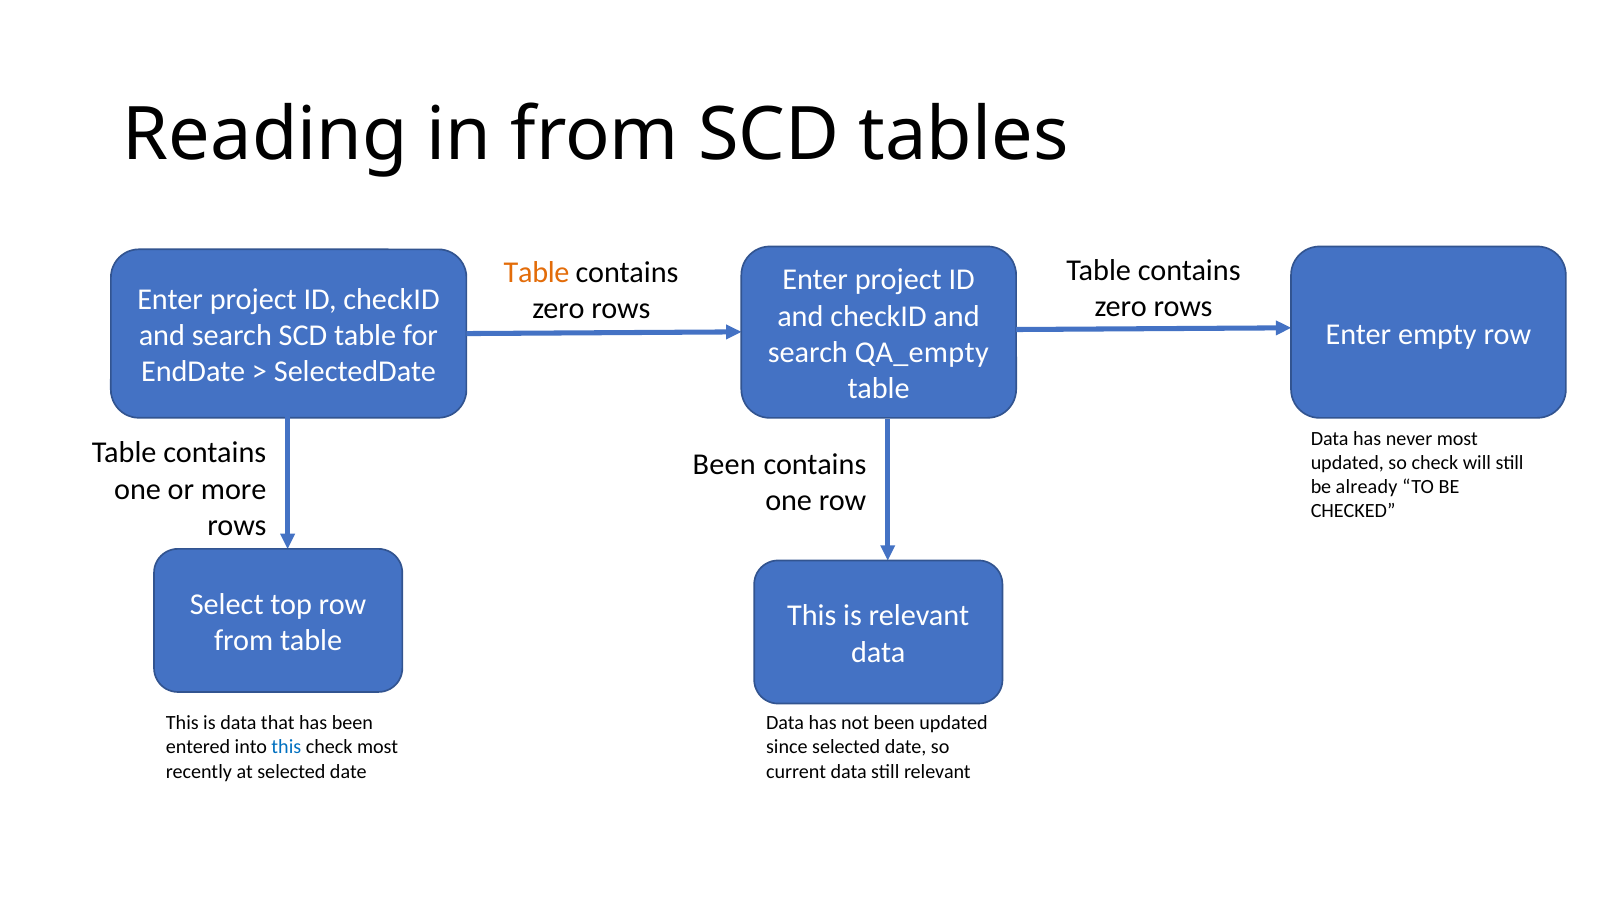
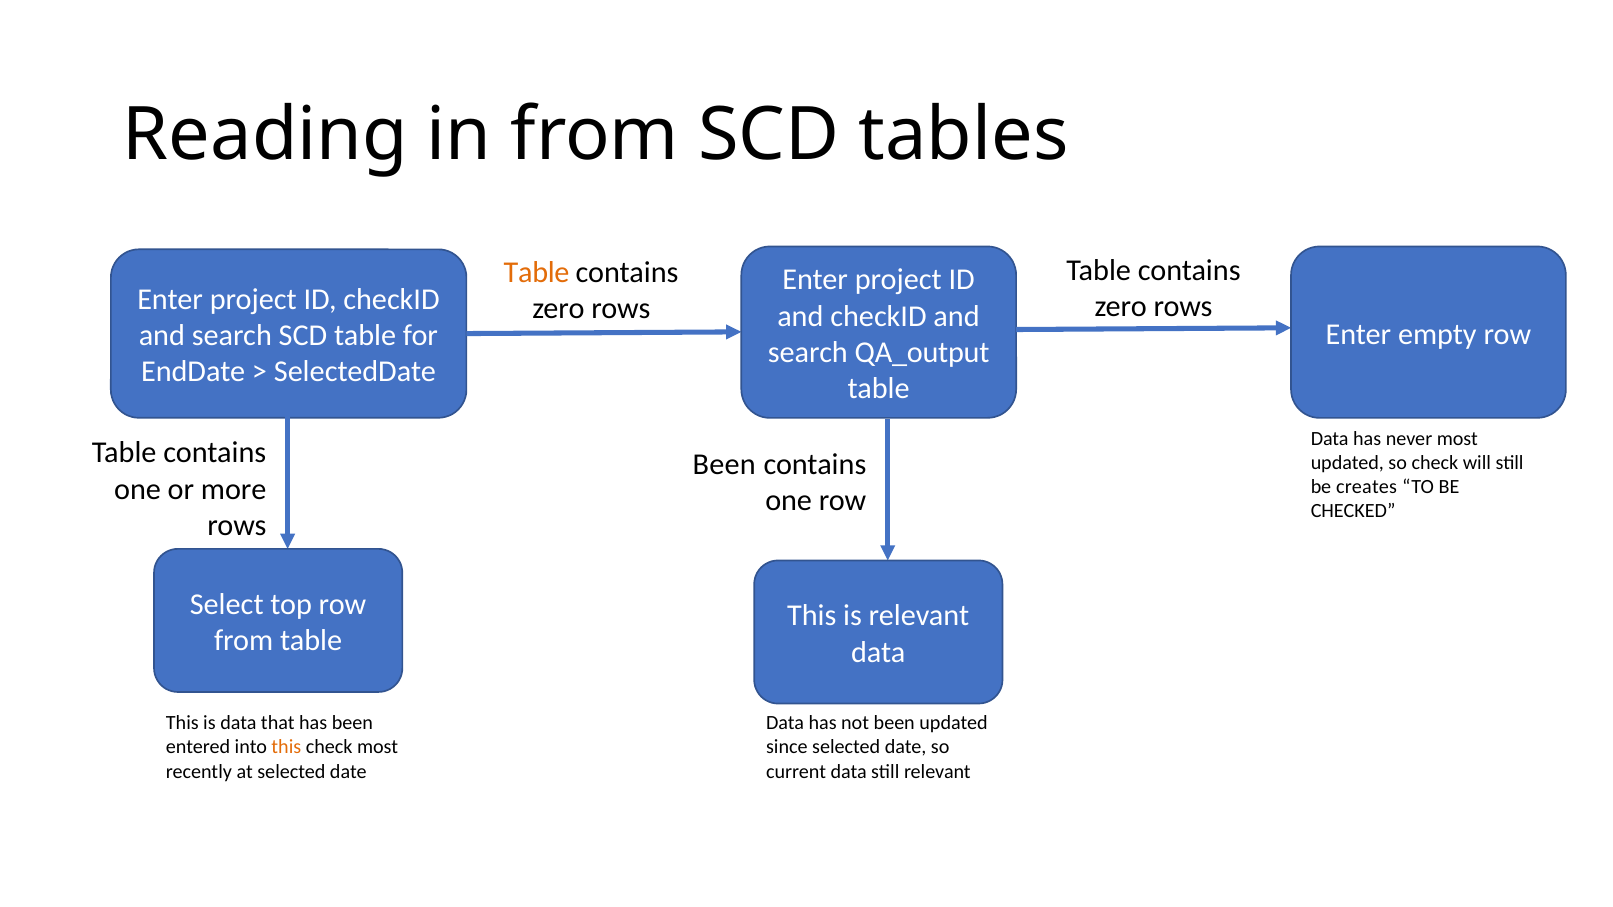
QA_empty: QA_empty -> QA_output
already: already -> creates
this at (286, 747) colour: blue -> orange
